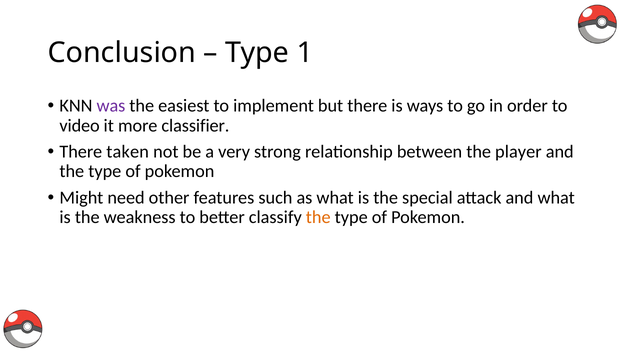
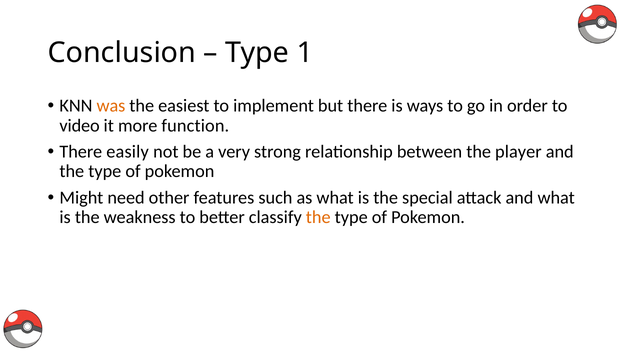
was colour: purple -> orange
classifier: classifier -> function
taken: taken -> easily
